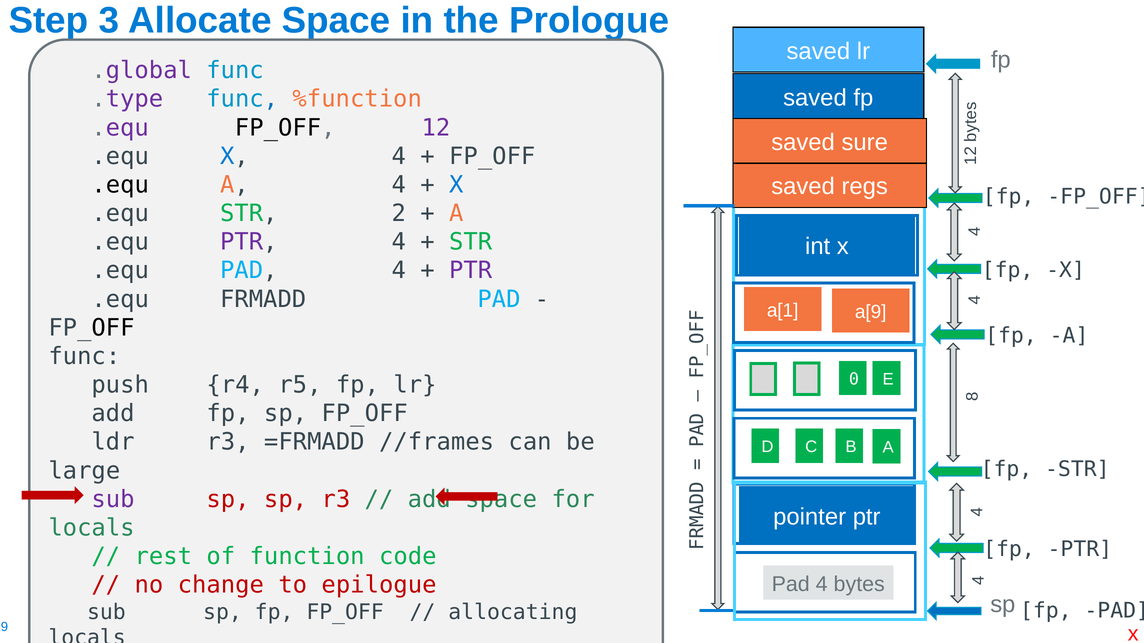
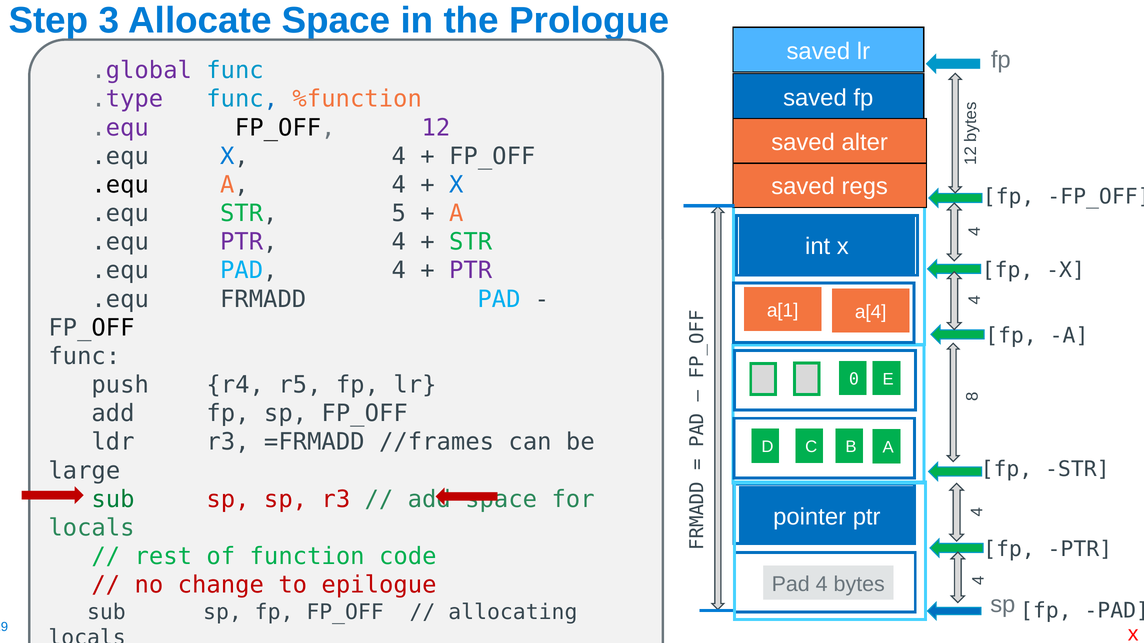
sure: sure -> alter
STR 2: 2 -> 5
a[9: a[9 -> a[4
sub at (113, 500) colour: purple -> green
